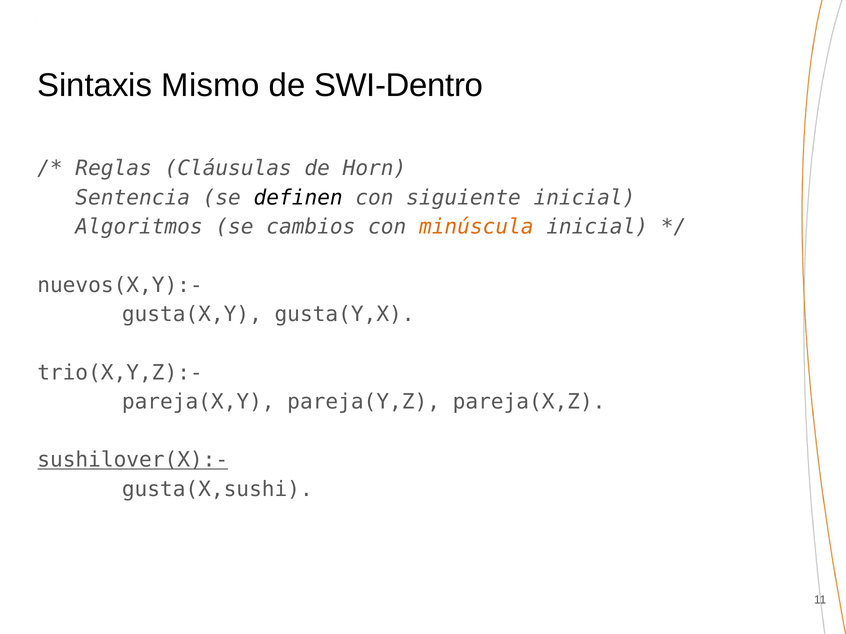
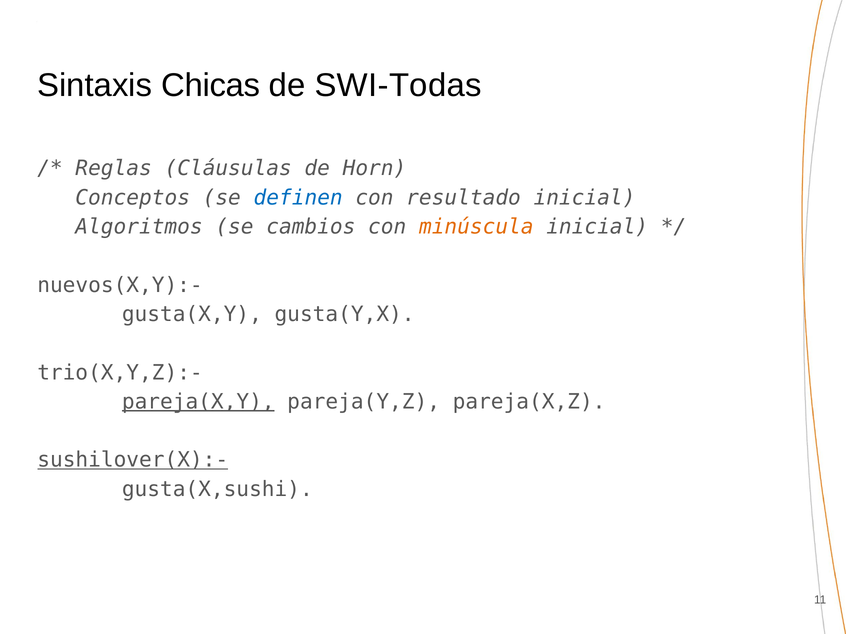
Mismo: Mismo -> Chicas
SWI-Dentro: SWI-Dentro -> SWI-Todas
Sentencia: Sentencia -> Conceptos
definen colour: black -> blue
siguiente: siguiente -> resultado
pareja(X,Y underline: none -> present
